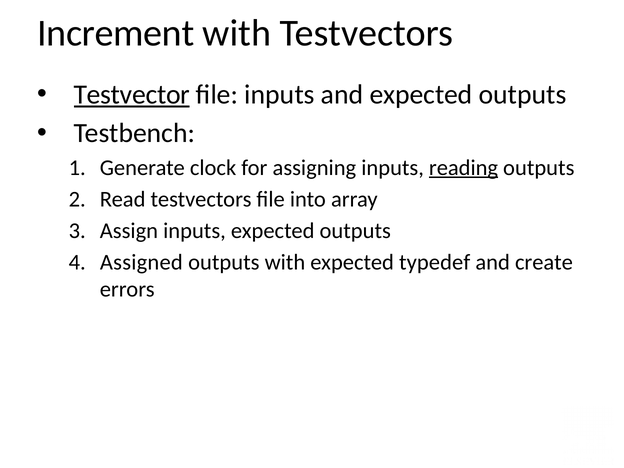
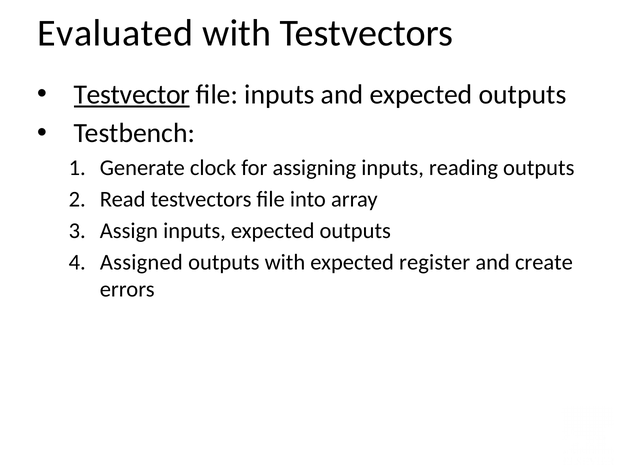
Increment: Increment -> Evaluated
reading underline: present -> none
typedef: typedef -> register
